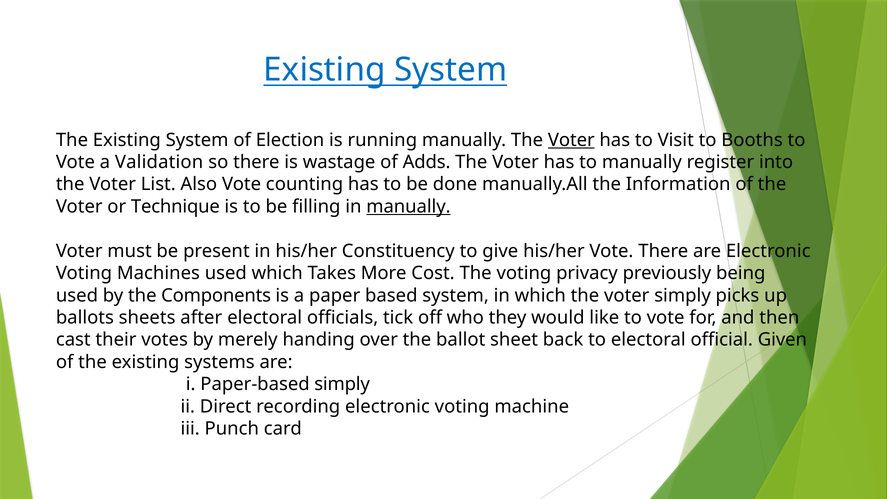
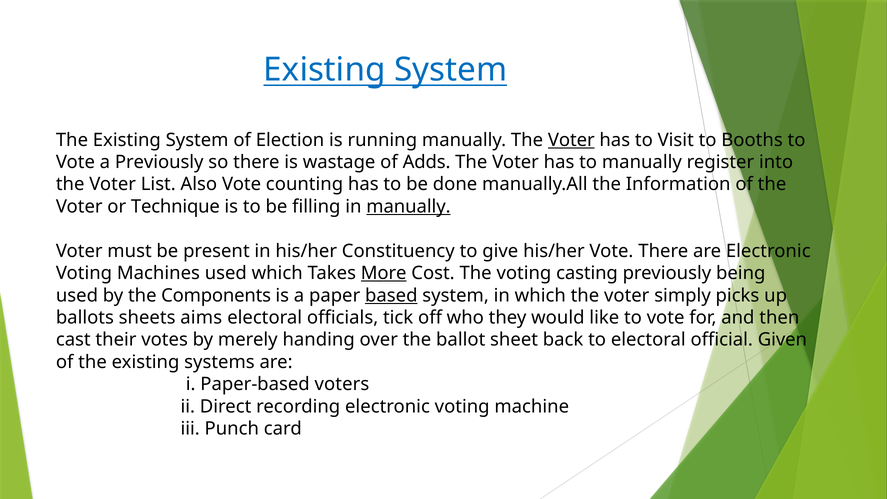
a Validation: Validation -> Previously
More underline: none -> present
privacy: privacy -> casting
based underline: none -> present
after: after -> aims
Paper-based simply: simply -> voters
